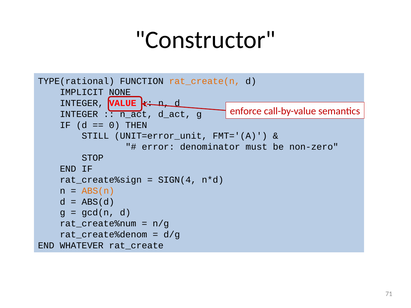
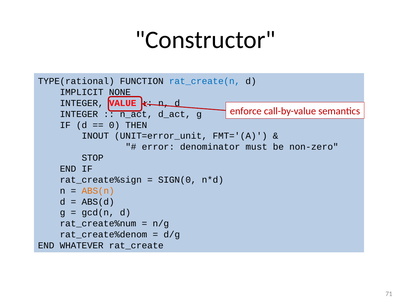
rat_create(n colour: orange -> blue
STILL: STILL -> INOUT
SIGN(4: SIGN(4 -> SIGN(0
